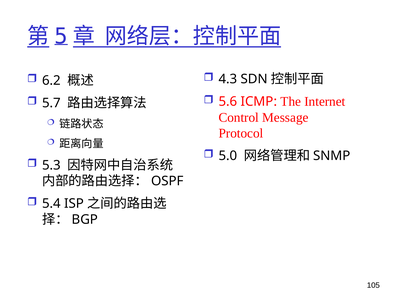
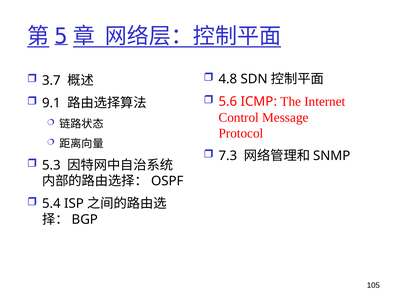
4.3: 4.3 -> 4.8
6.2: 6.2 -> 3.7
5.7: 5.7 -> 9.1
5.0: 5.0 -> 7.3
